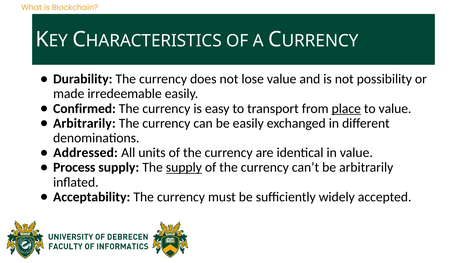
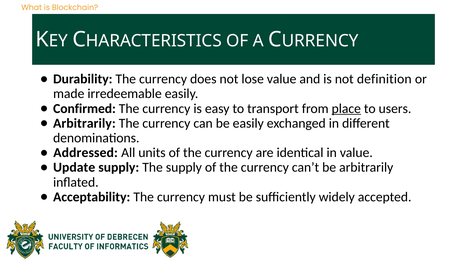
possibility: possibility -> definition
to value: value -> users
Process: Process -> Update
supply at (184, 167) underline: present -> none
